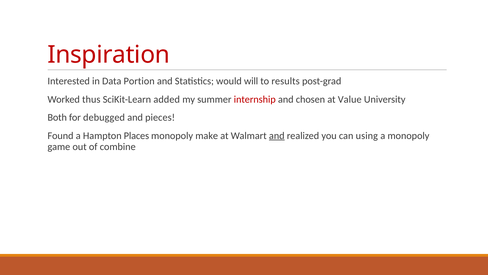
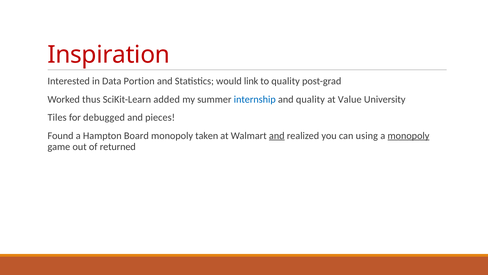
will: will -> link
to results: results -> quality
internship colour: red -> blue
and chosen: chosen -> quality
Both: Both -> Tiles
Places: Places -> Board
make: make -> taken
monopoly at (408, 135) underline: none -> present
combine: combine -> returned
